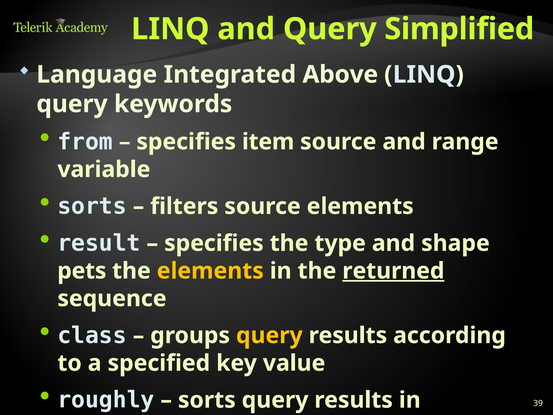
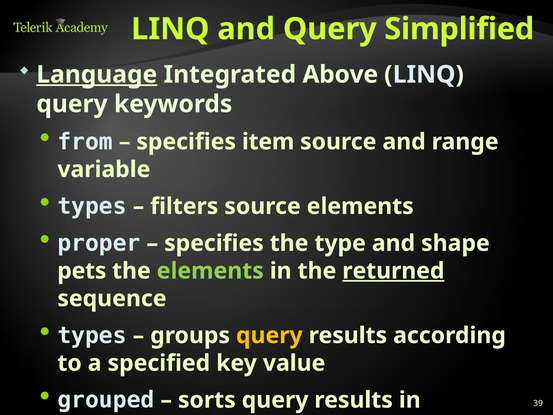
Language underline: none -> present
sorts at (92, 206): sorts -> types
result: result -> proper
elements at (210, 271) colour: yellow -> light green
class at (92, 335): class -> types
roughly: roughly -> grouped
